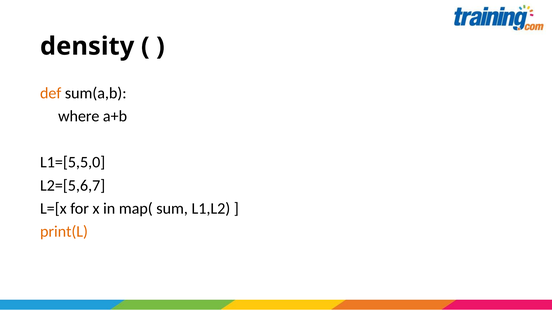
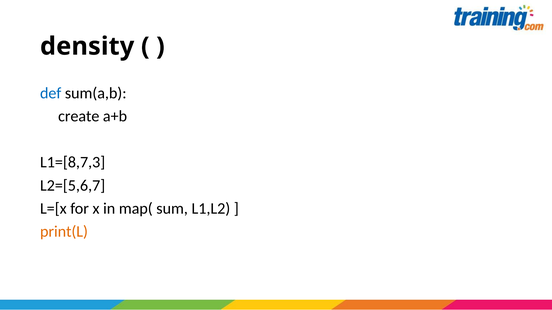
def colour: orange -> blue
where: where -> create
L1=[5,5,0: L1=[5,5,0 -> L1=[8,7,3
